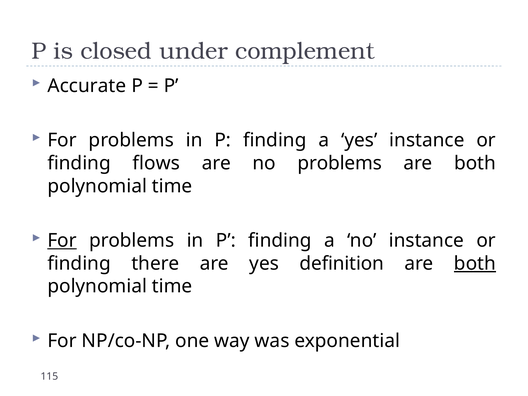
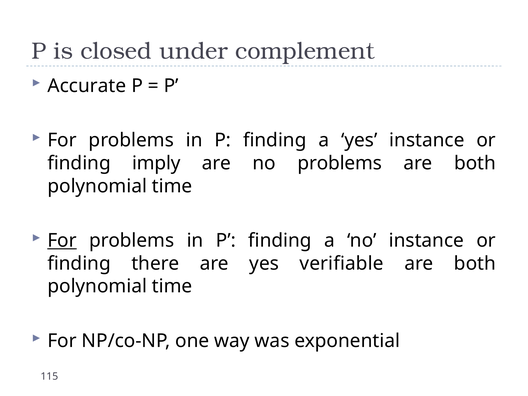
flows: flows -> imply
definition: definition -> verifiable
both at (475, 263) underline: present -> none
